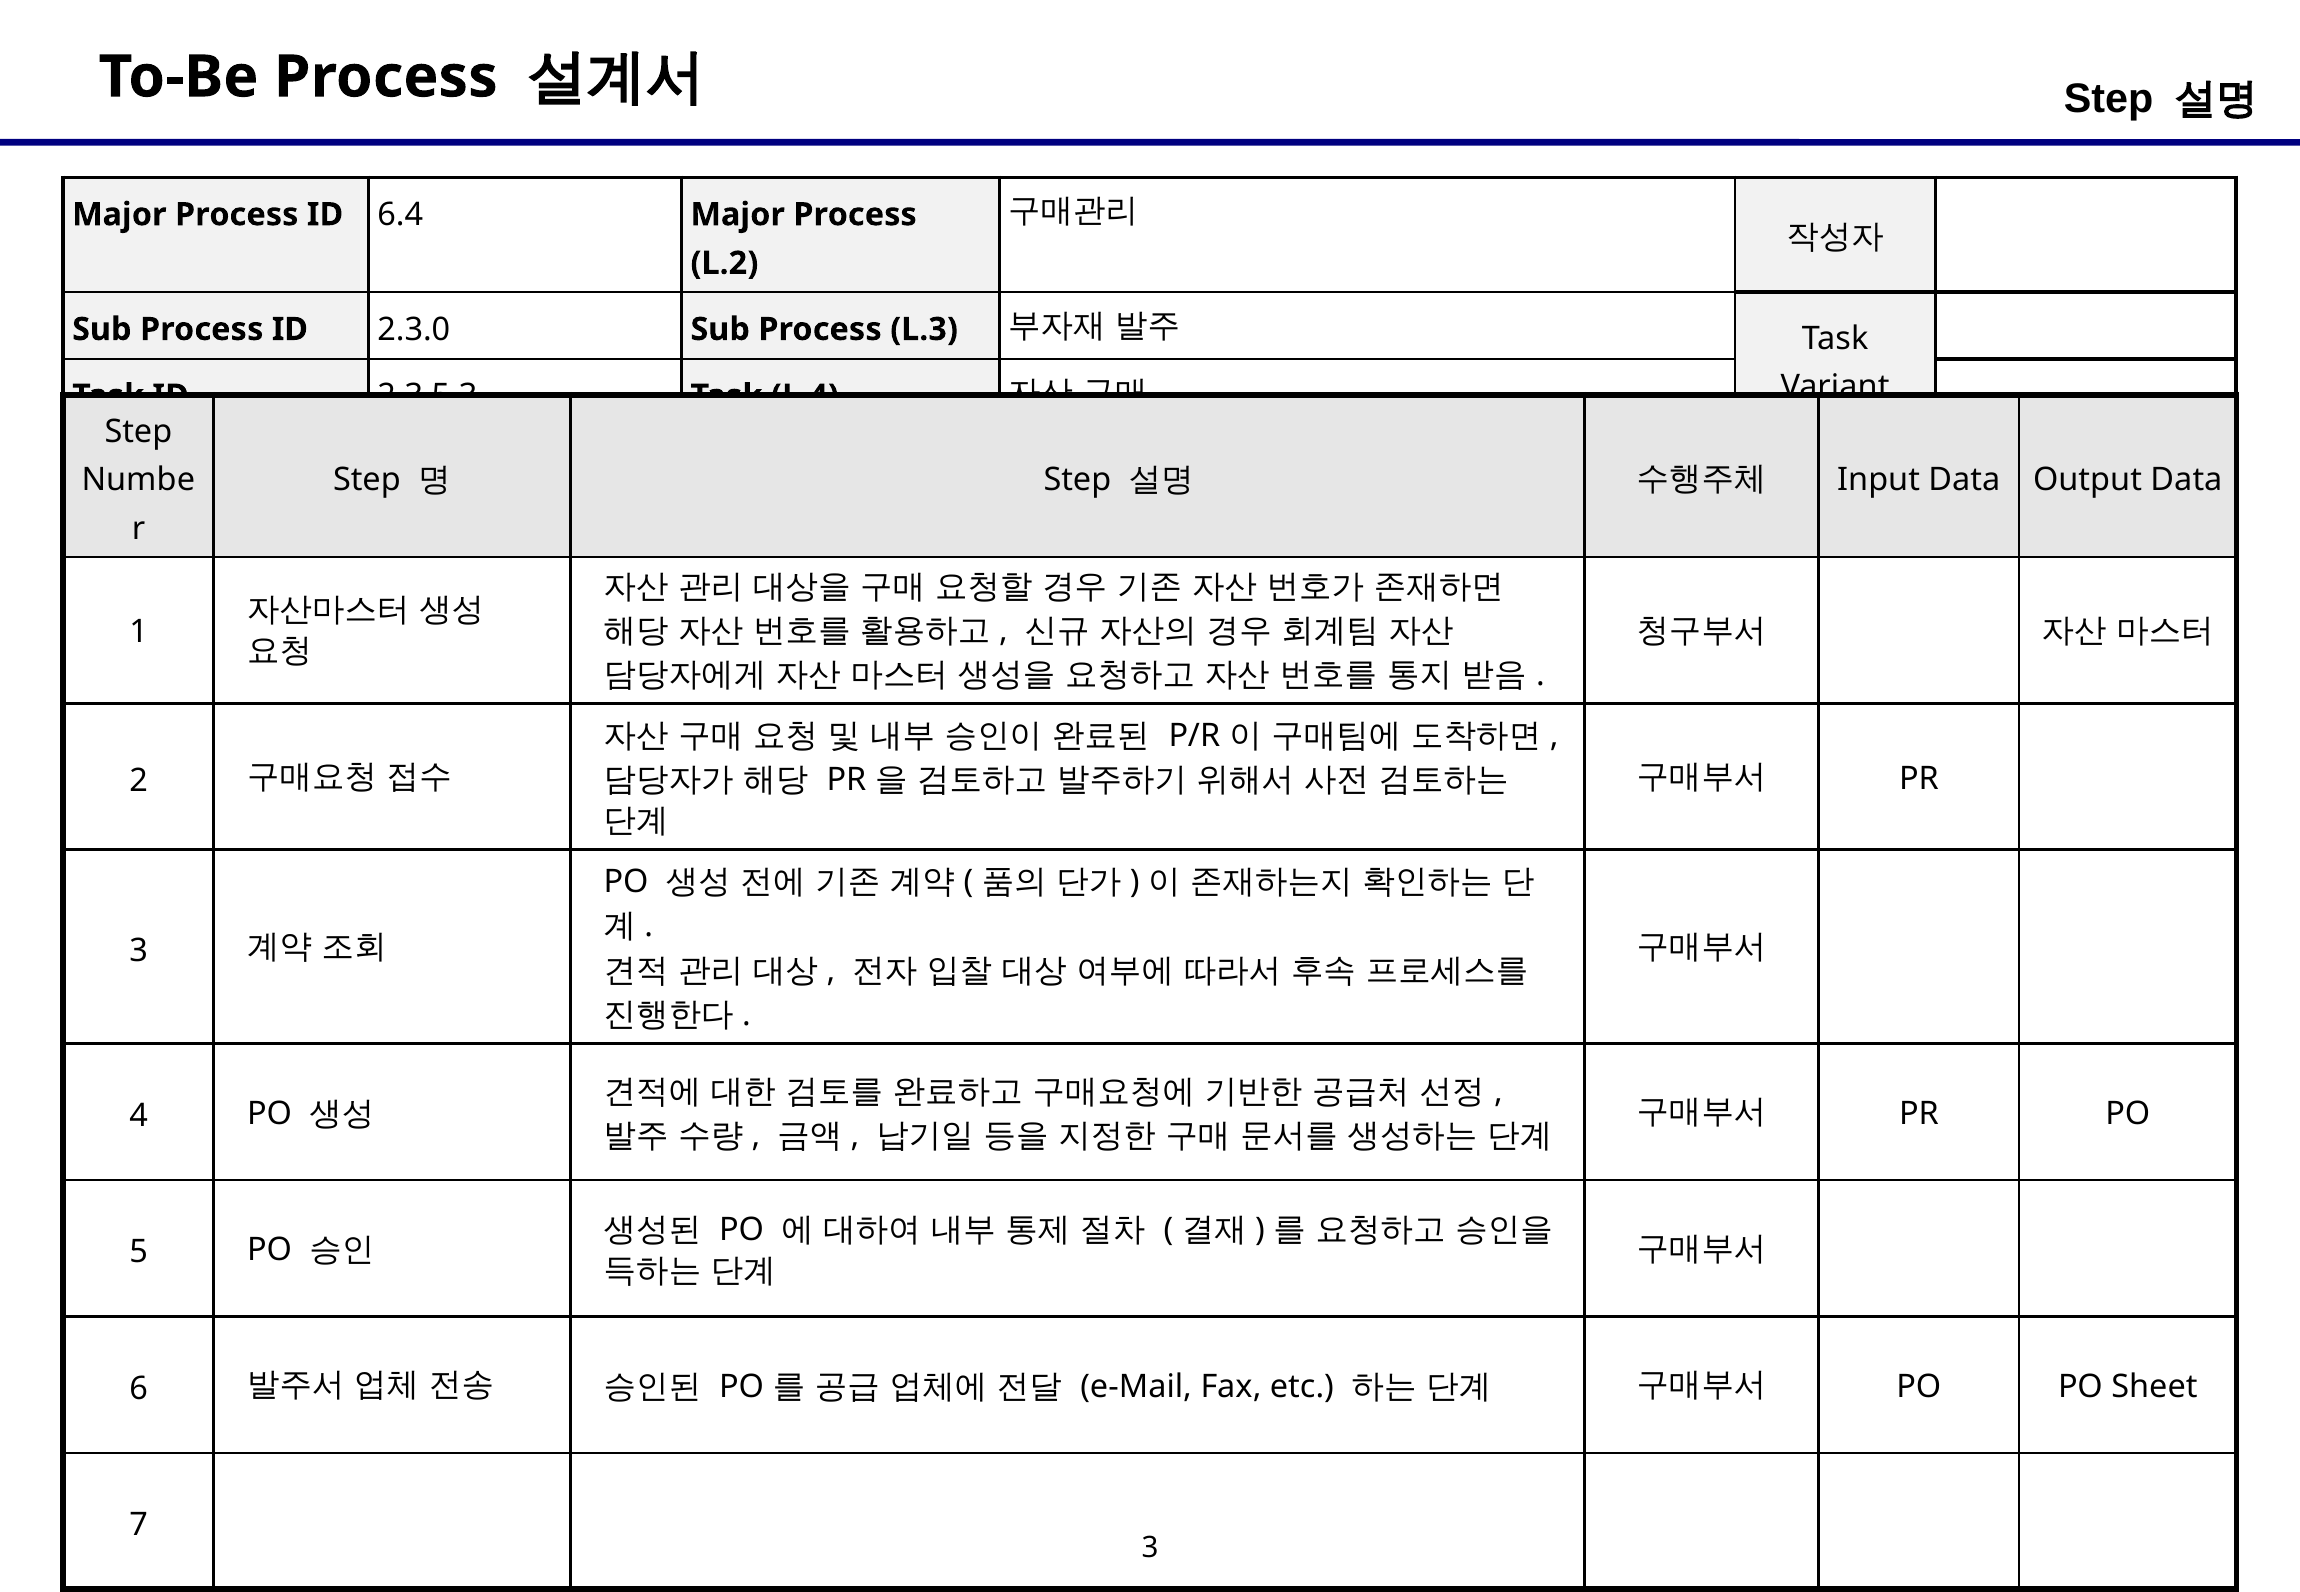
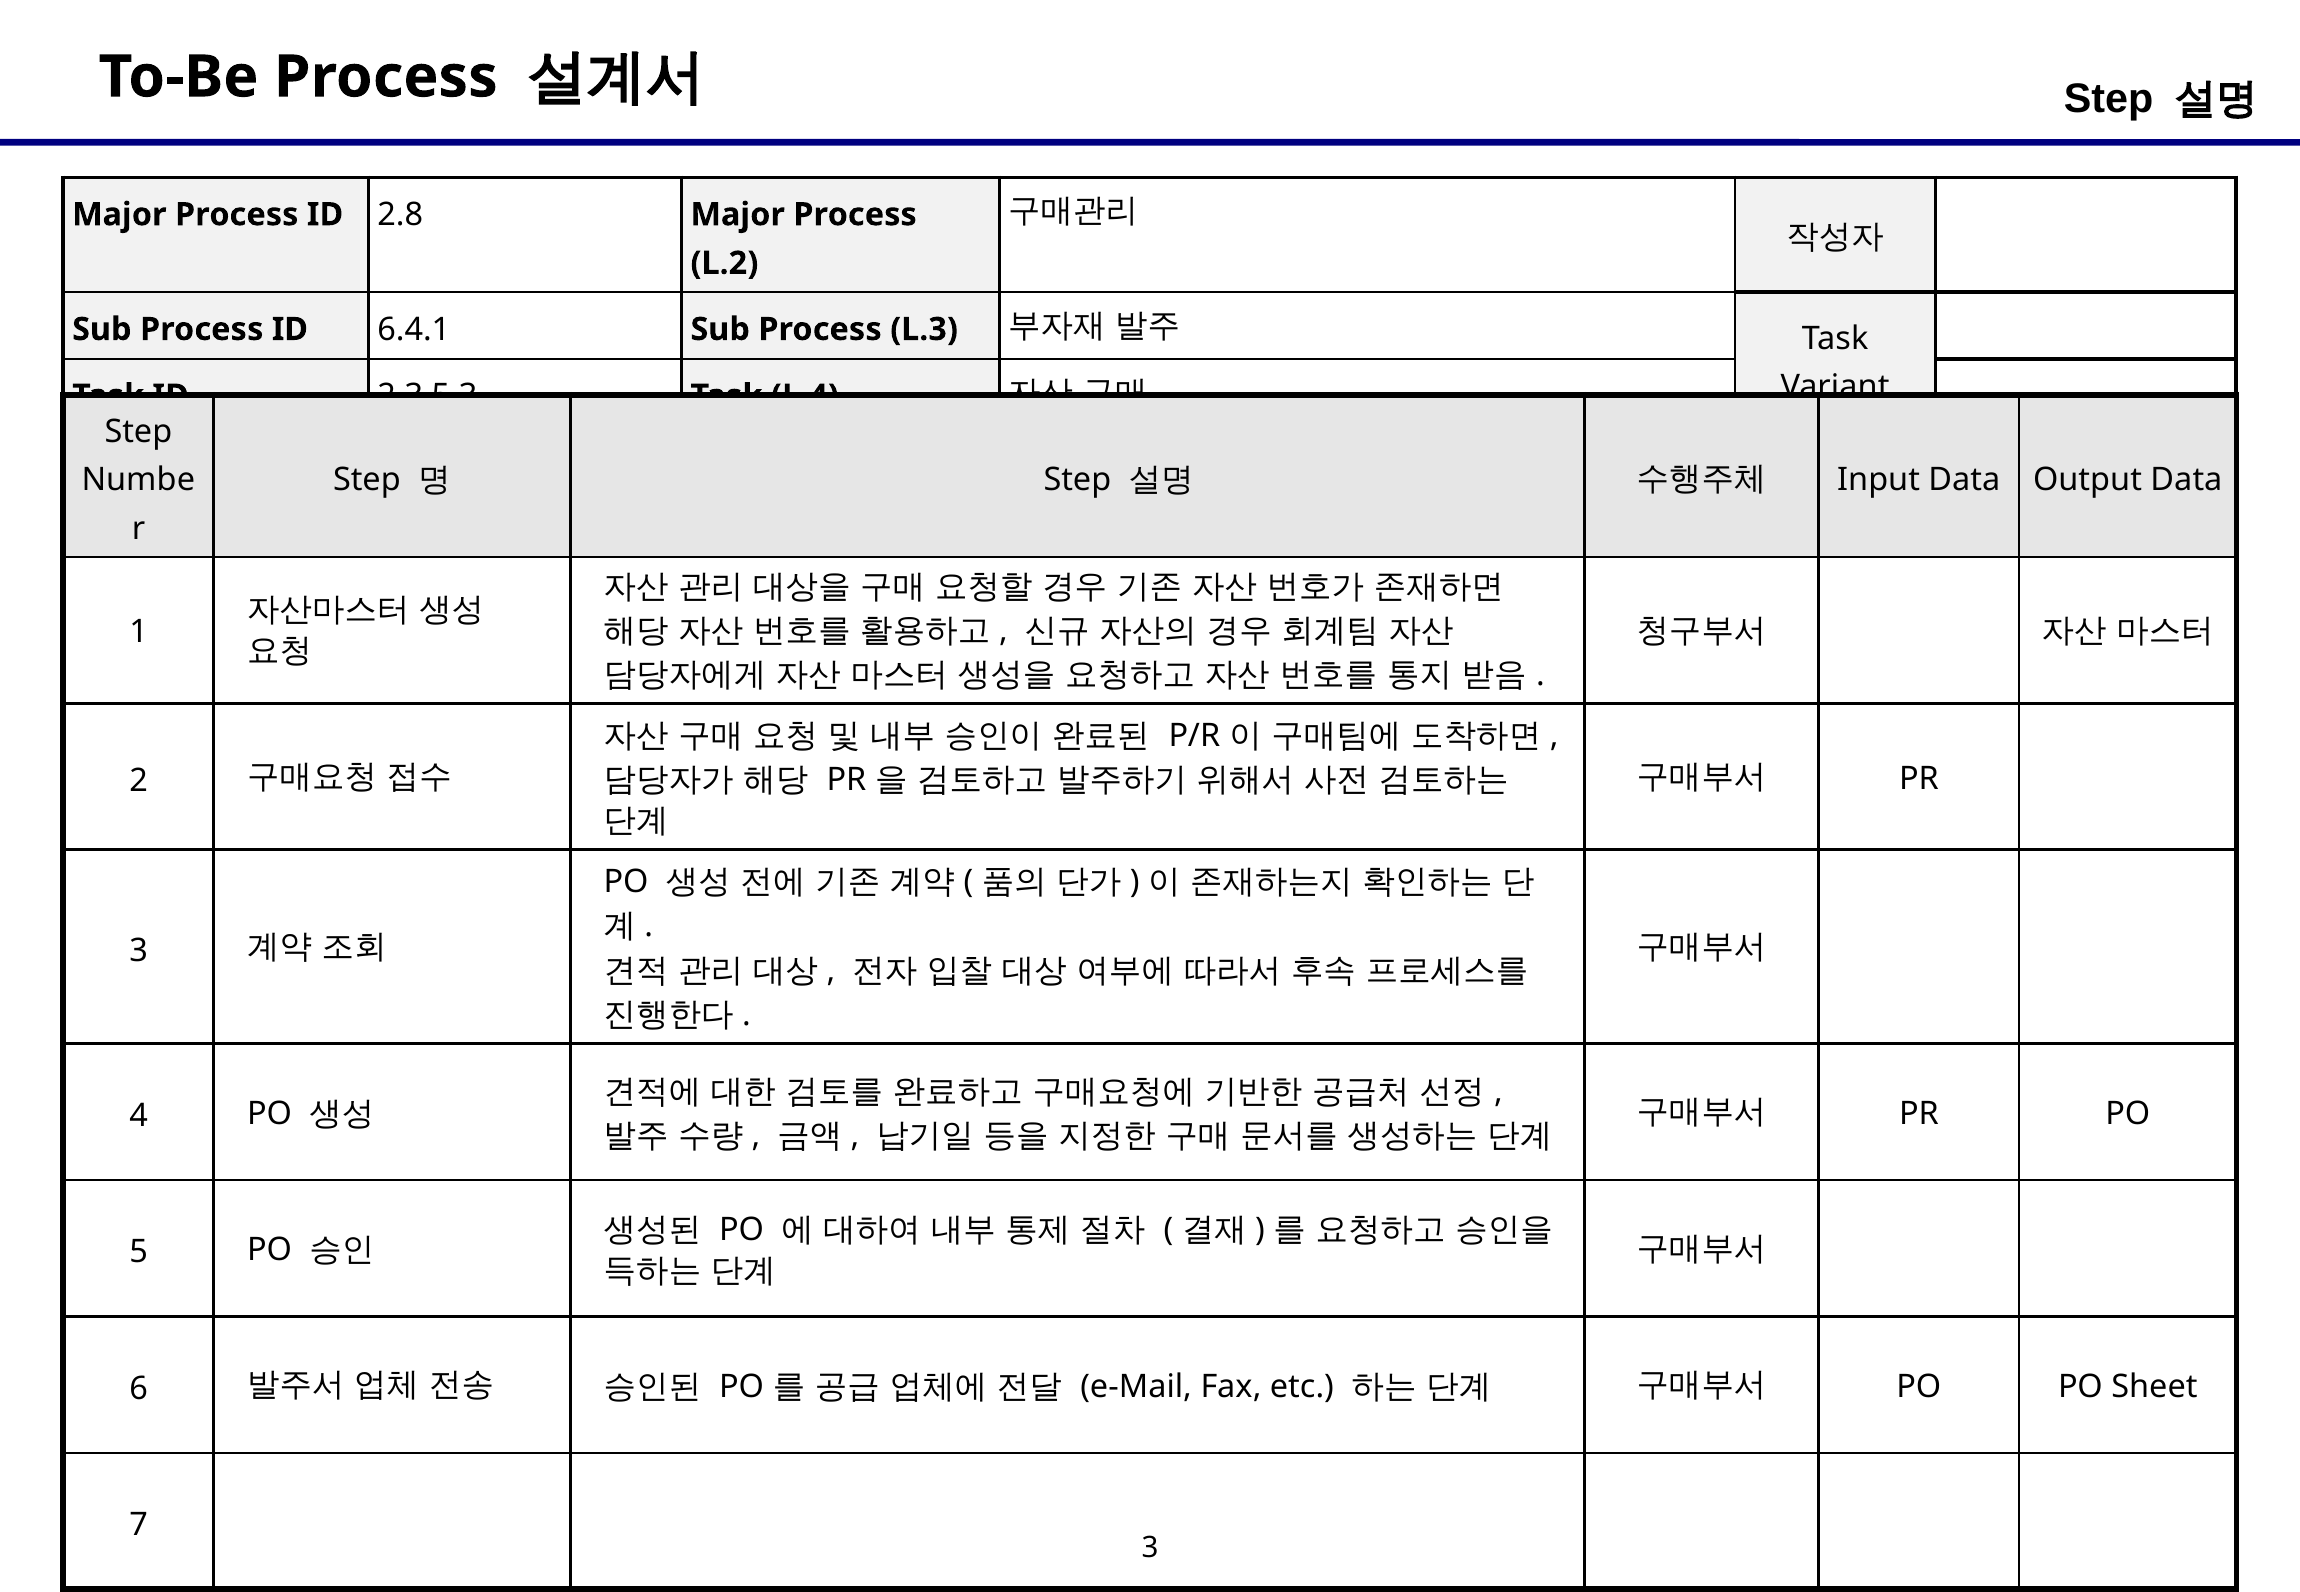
6.4: 6.4 -> 2.8
2.3.0: 2.3.0 -> 6.4.1
